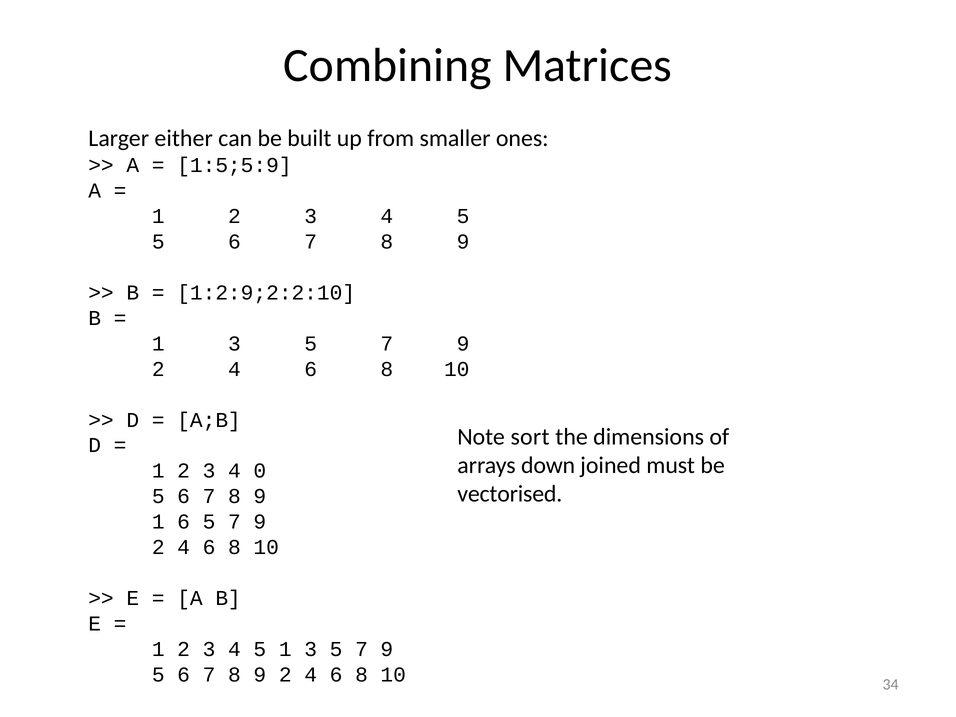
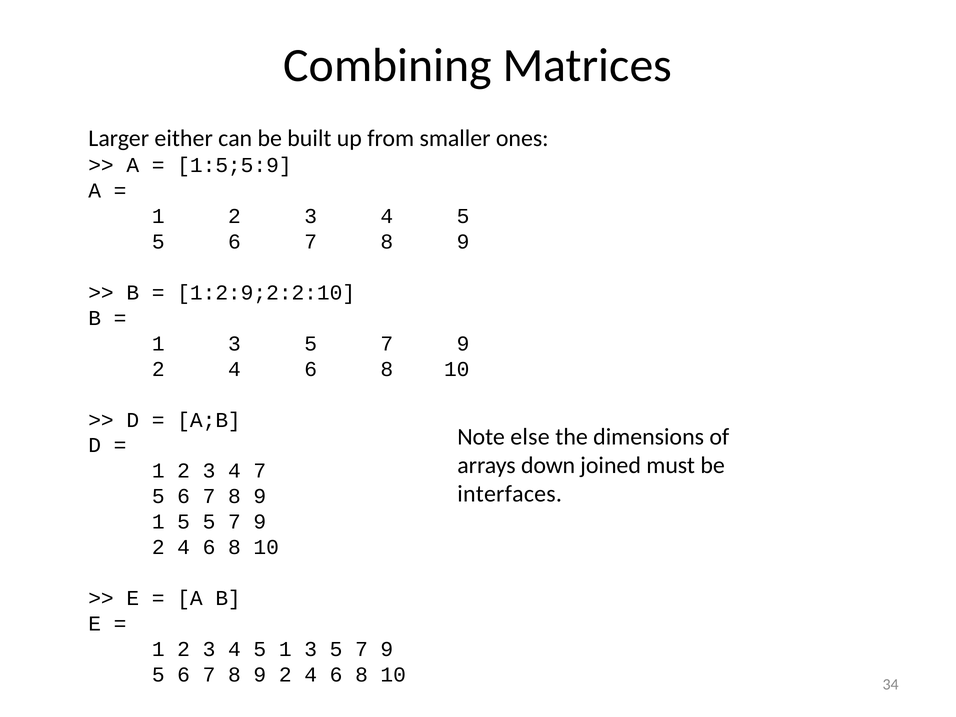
sort: sort -> else
4 0: 0 -> 7
vectorised: vectorised -> interfaces
1 6: 6 -> 5
